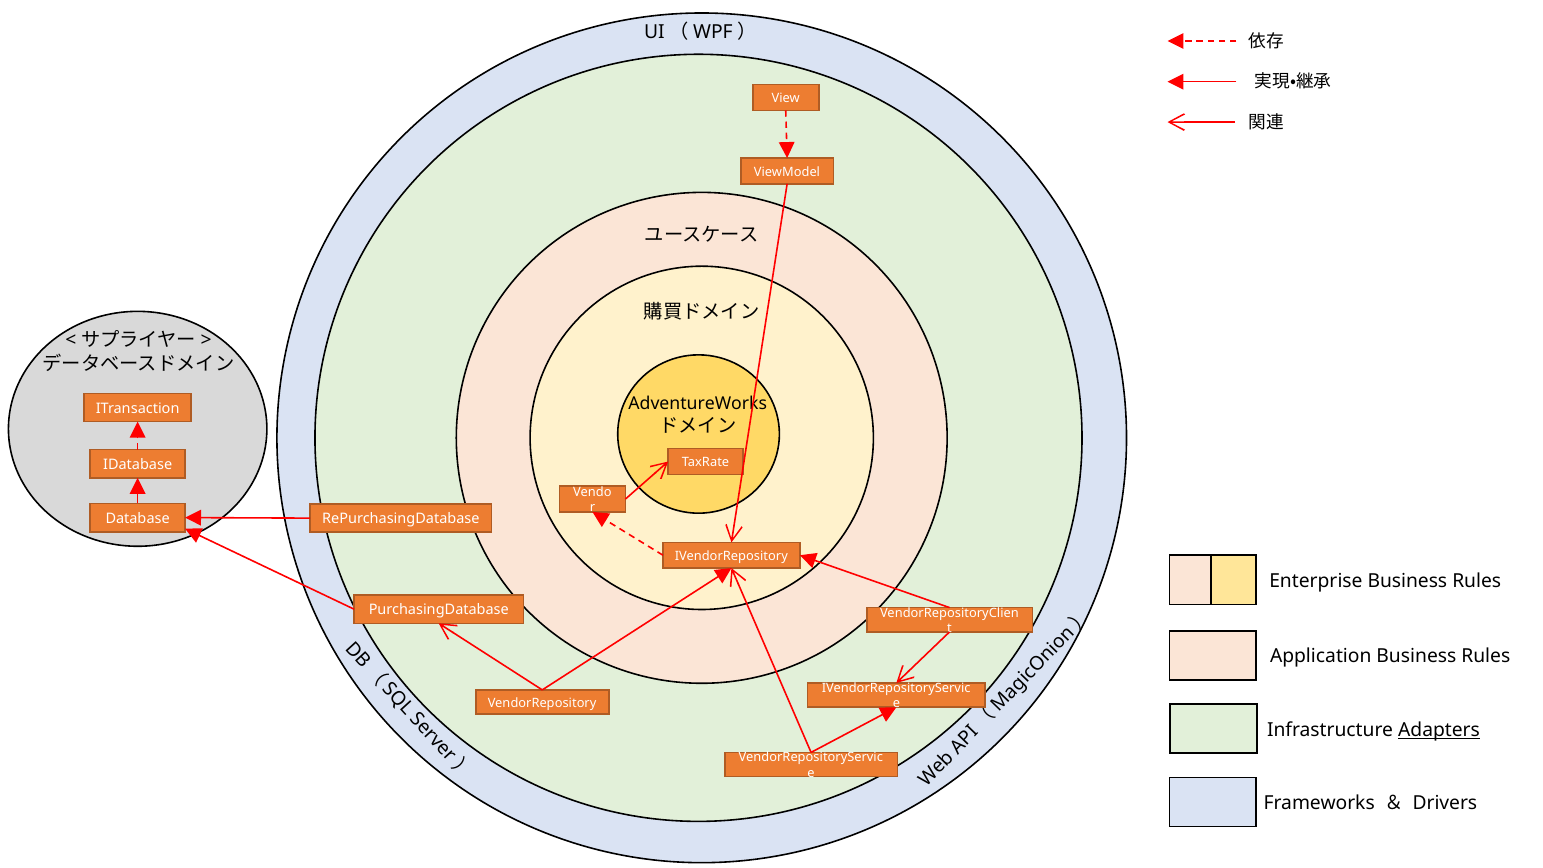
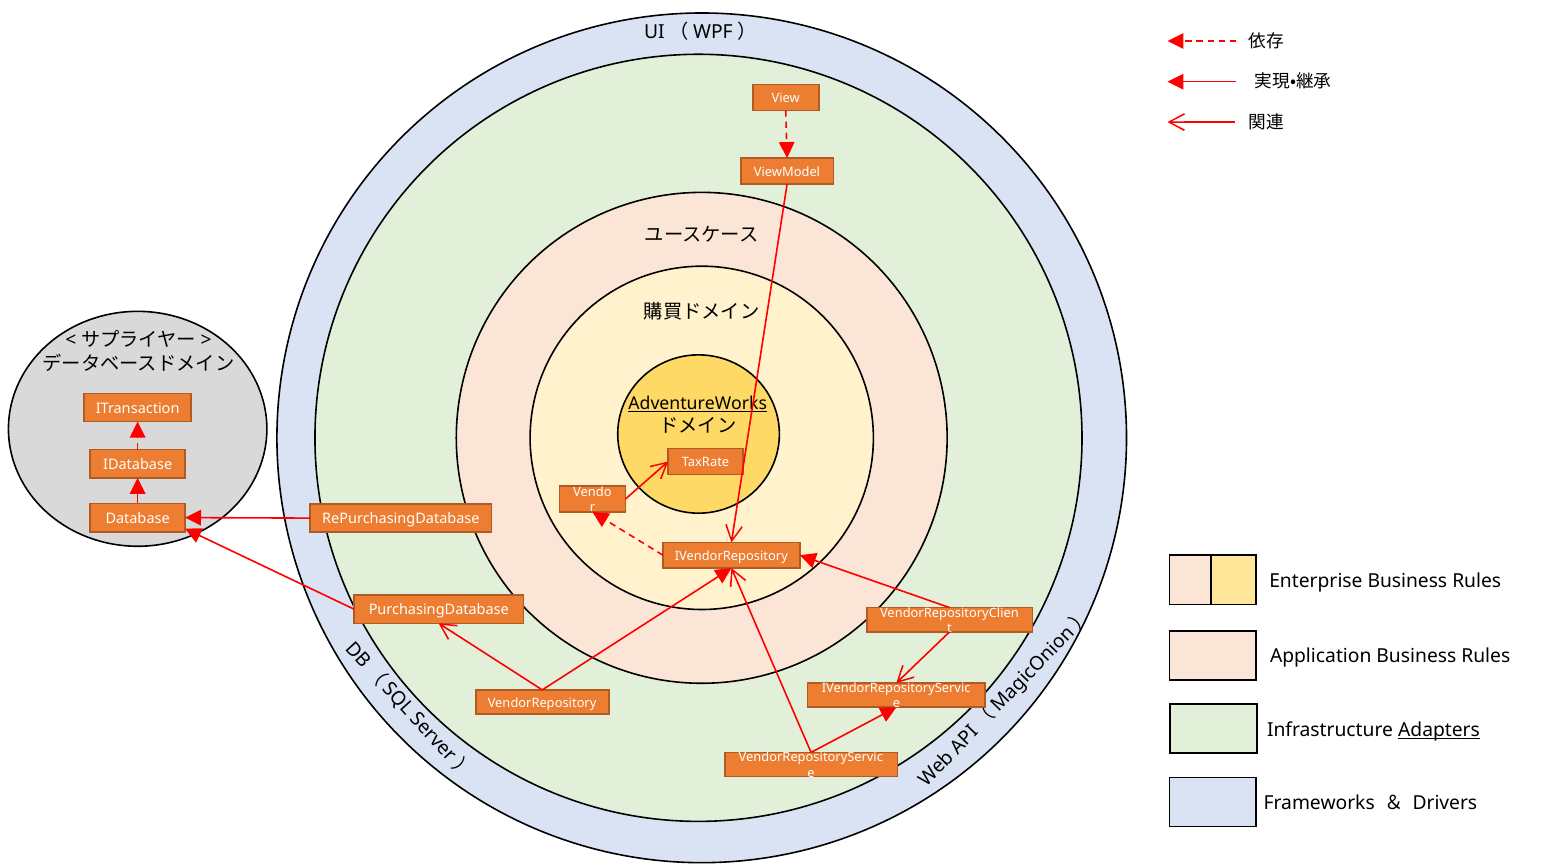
AdventureWorks underline: none -> present
